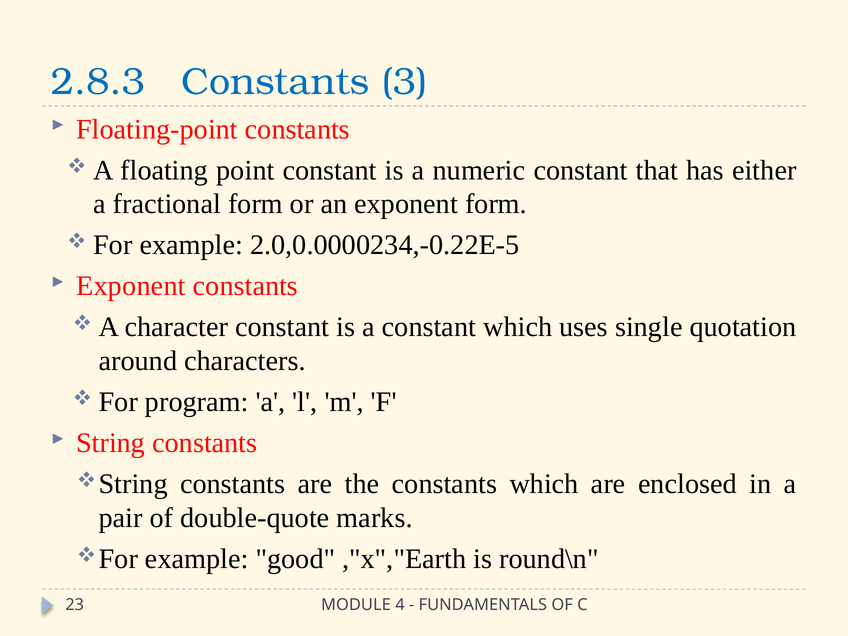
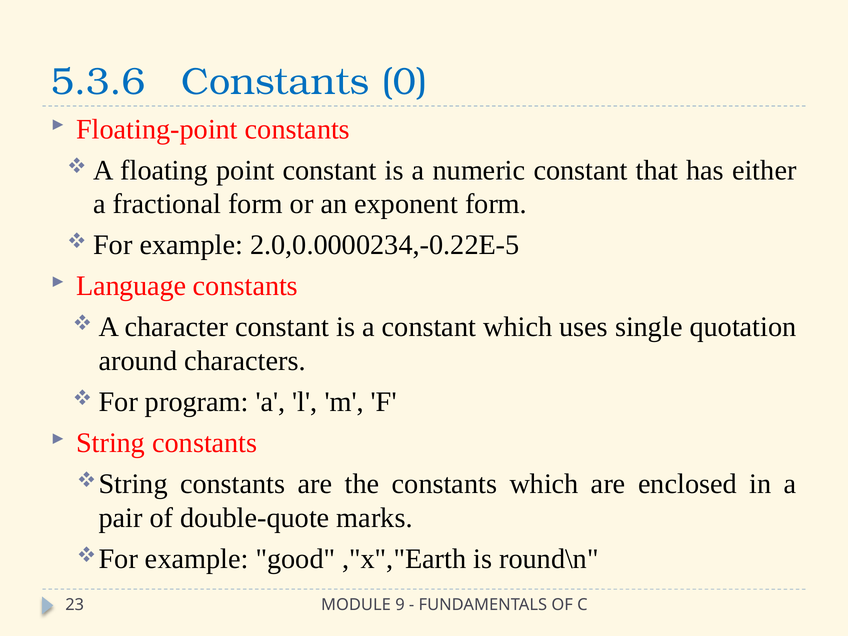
2.8.3: 2.8.3 -> 5.3.6
3: 3 -> 0
Exponent at (131, 286): Exponent -> Language
4: 4 -> 9
